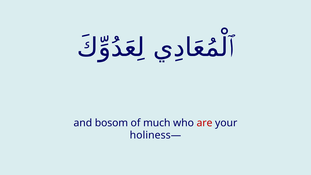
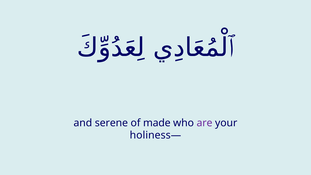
bosom: bosom -> serene
much: much -> made
are colour: red -> purple
